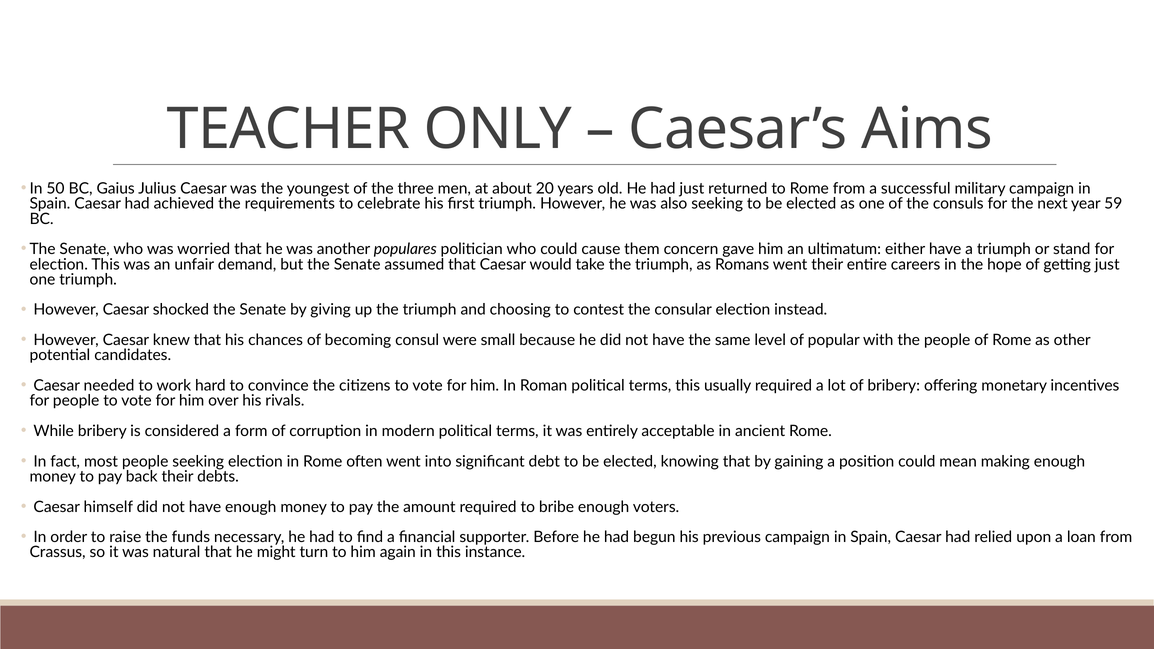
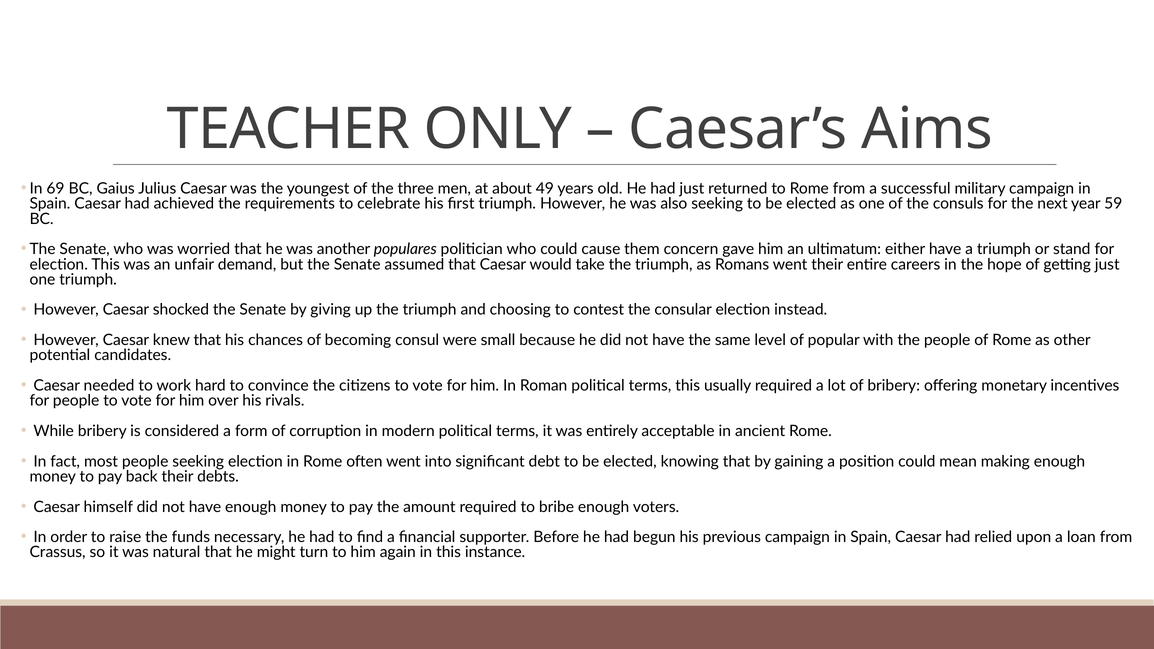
50: 50 -> 69
20: 20 -> 49
